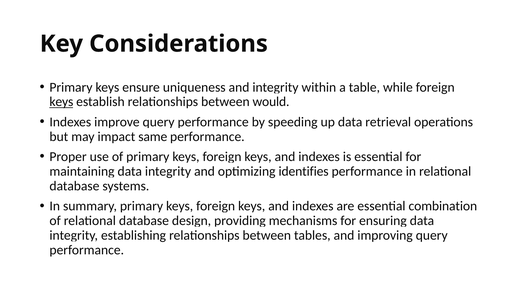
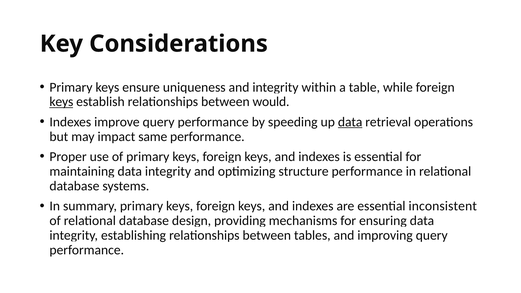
data at (350, 122) underline: none -> present
identifies: identifies -> structure
combination: combination -> inconsistent
